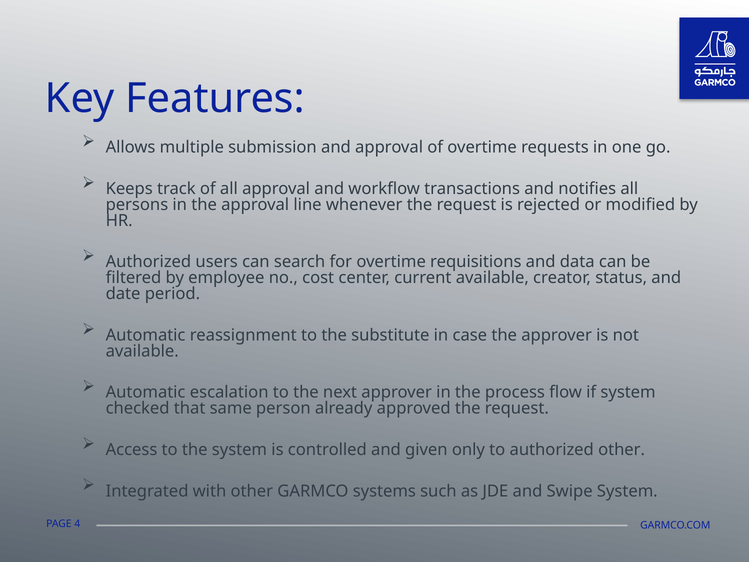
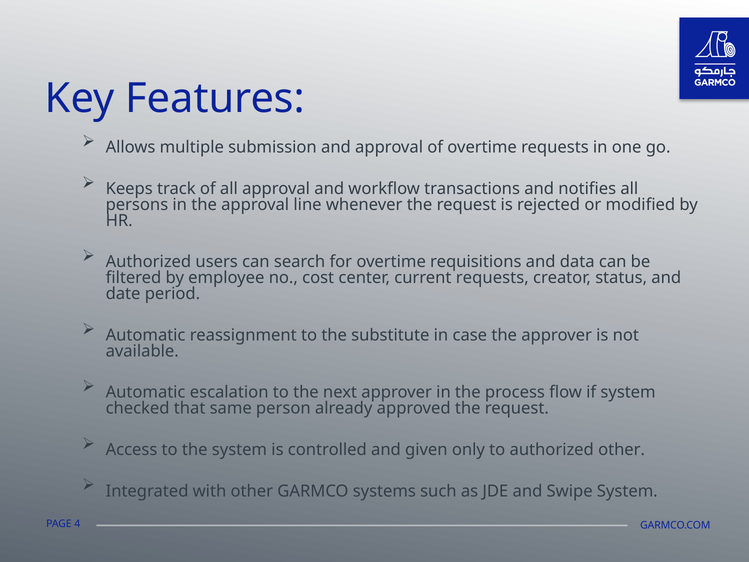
current available: available -> requests
